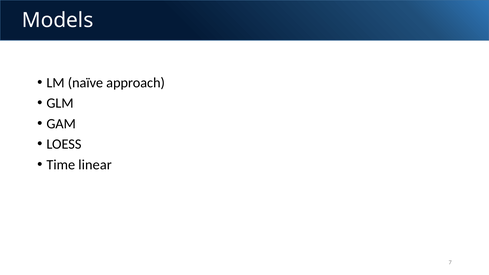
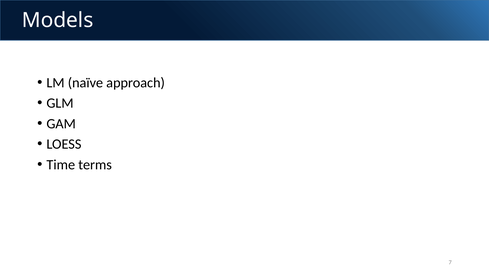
linear: linear -> terms
